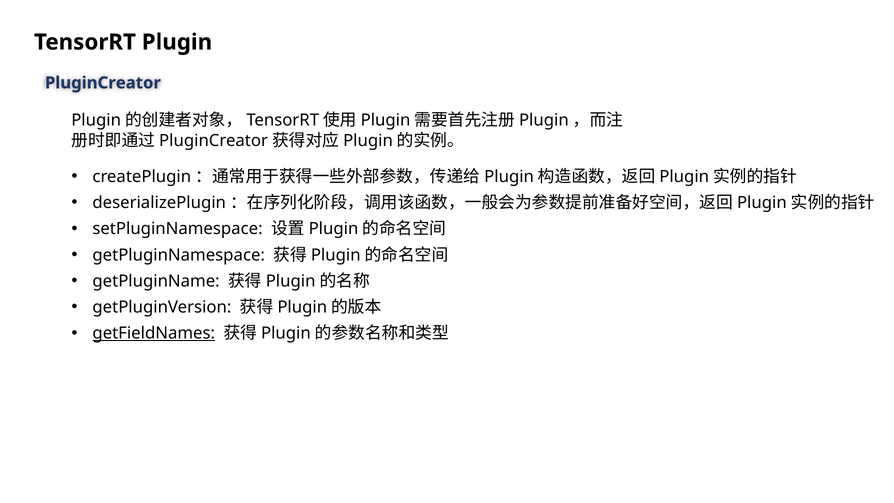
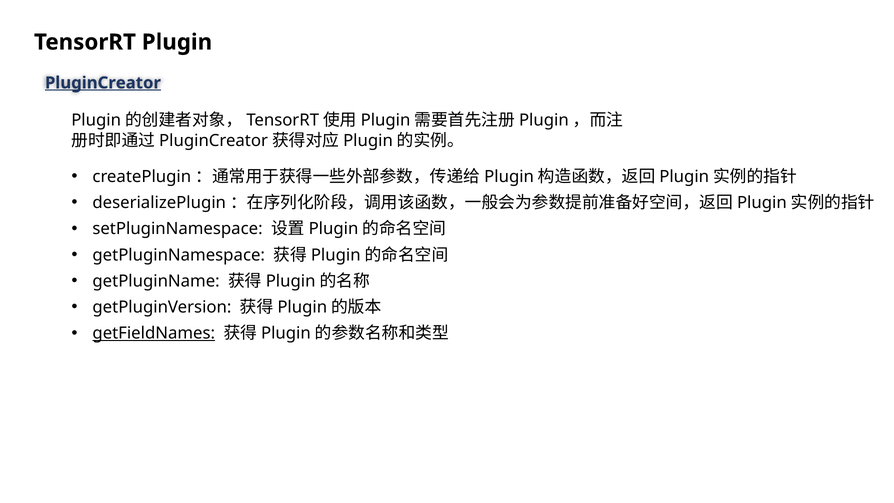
PluginCreator underline: none -> present
